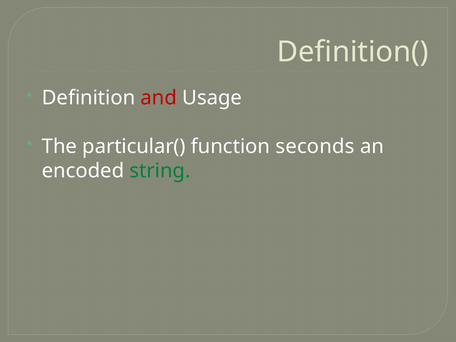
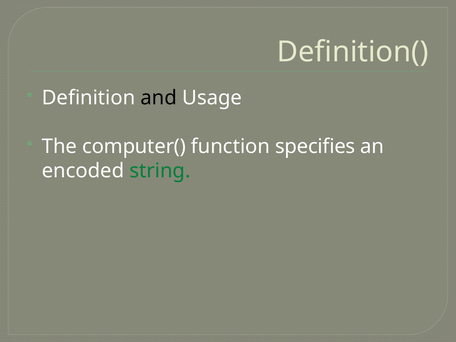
and colour: red -> black
particular(: particular( -> computer(
seconds: seconds -> specifies
